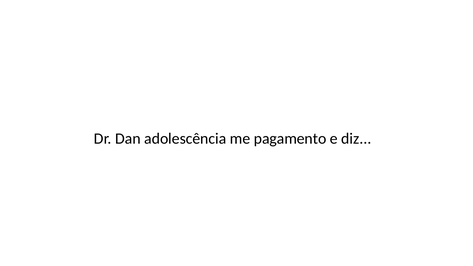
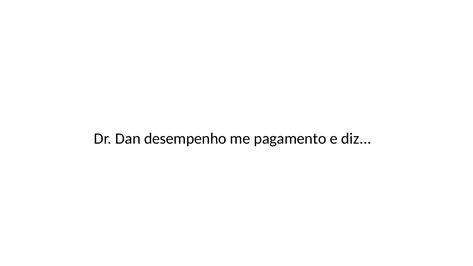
adolescência: adolescência -> desempenho
